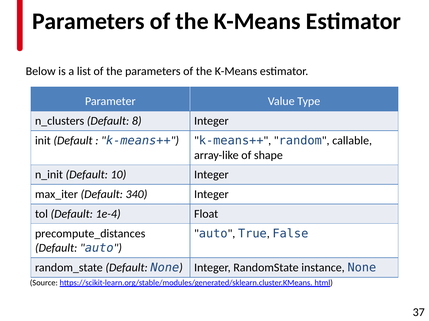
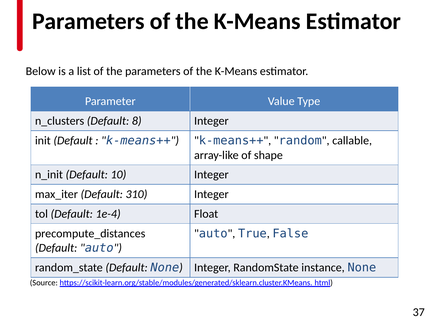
340: 340 -> 310
